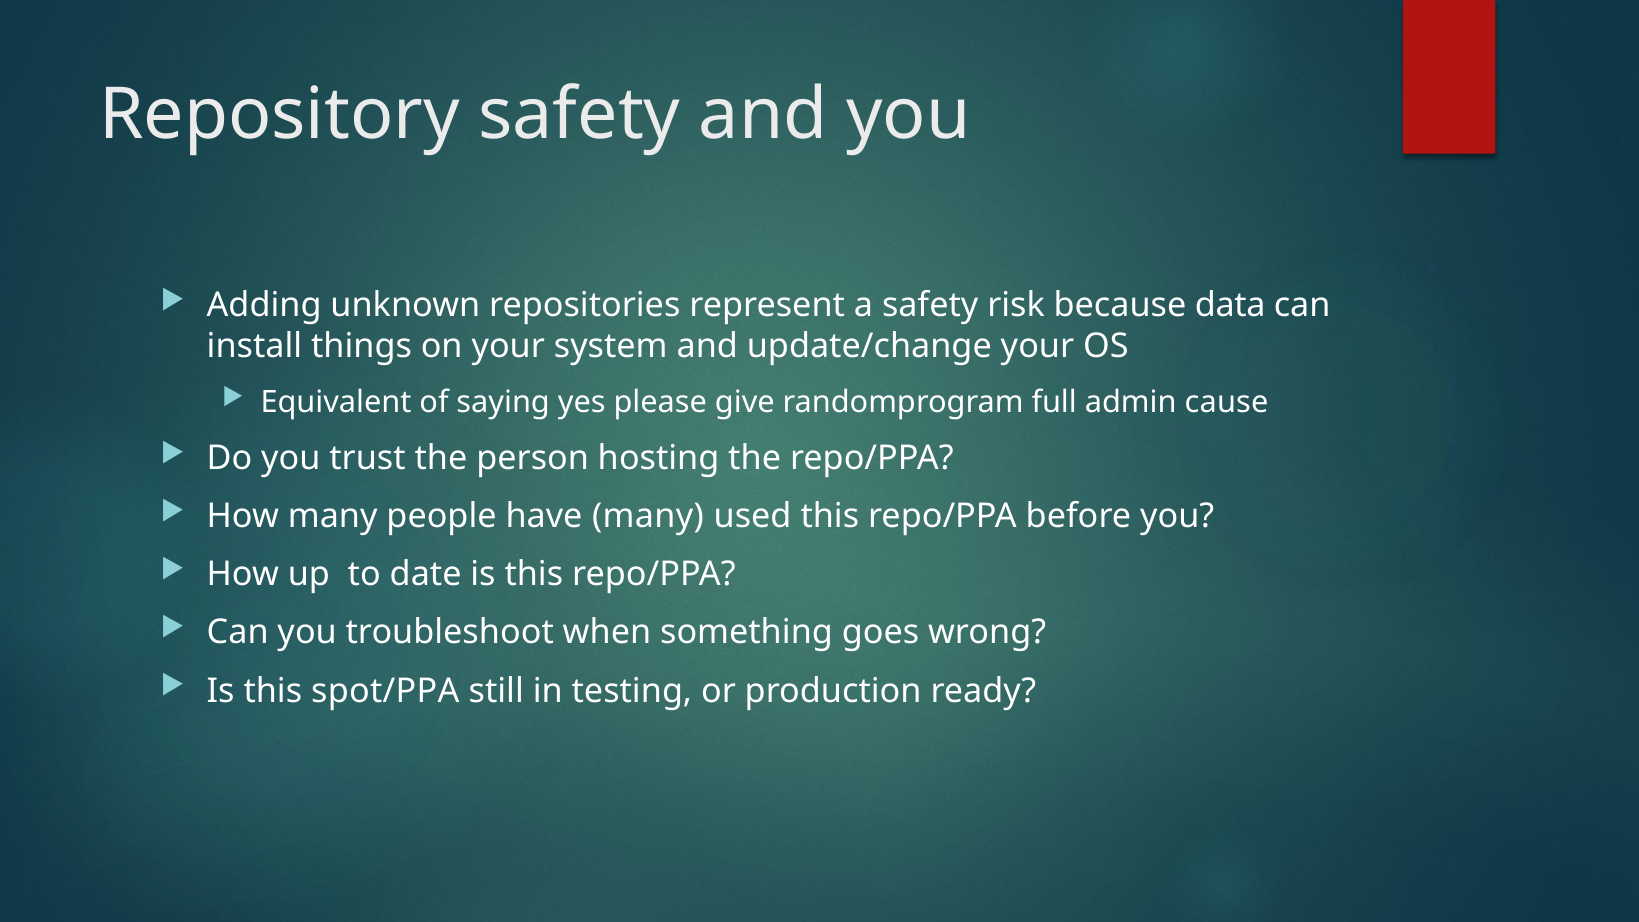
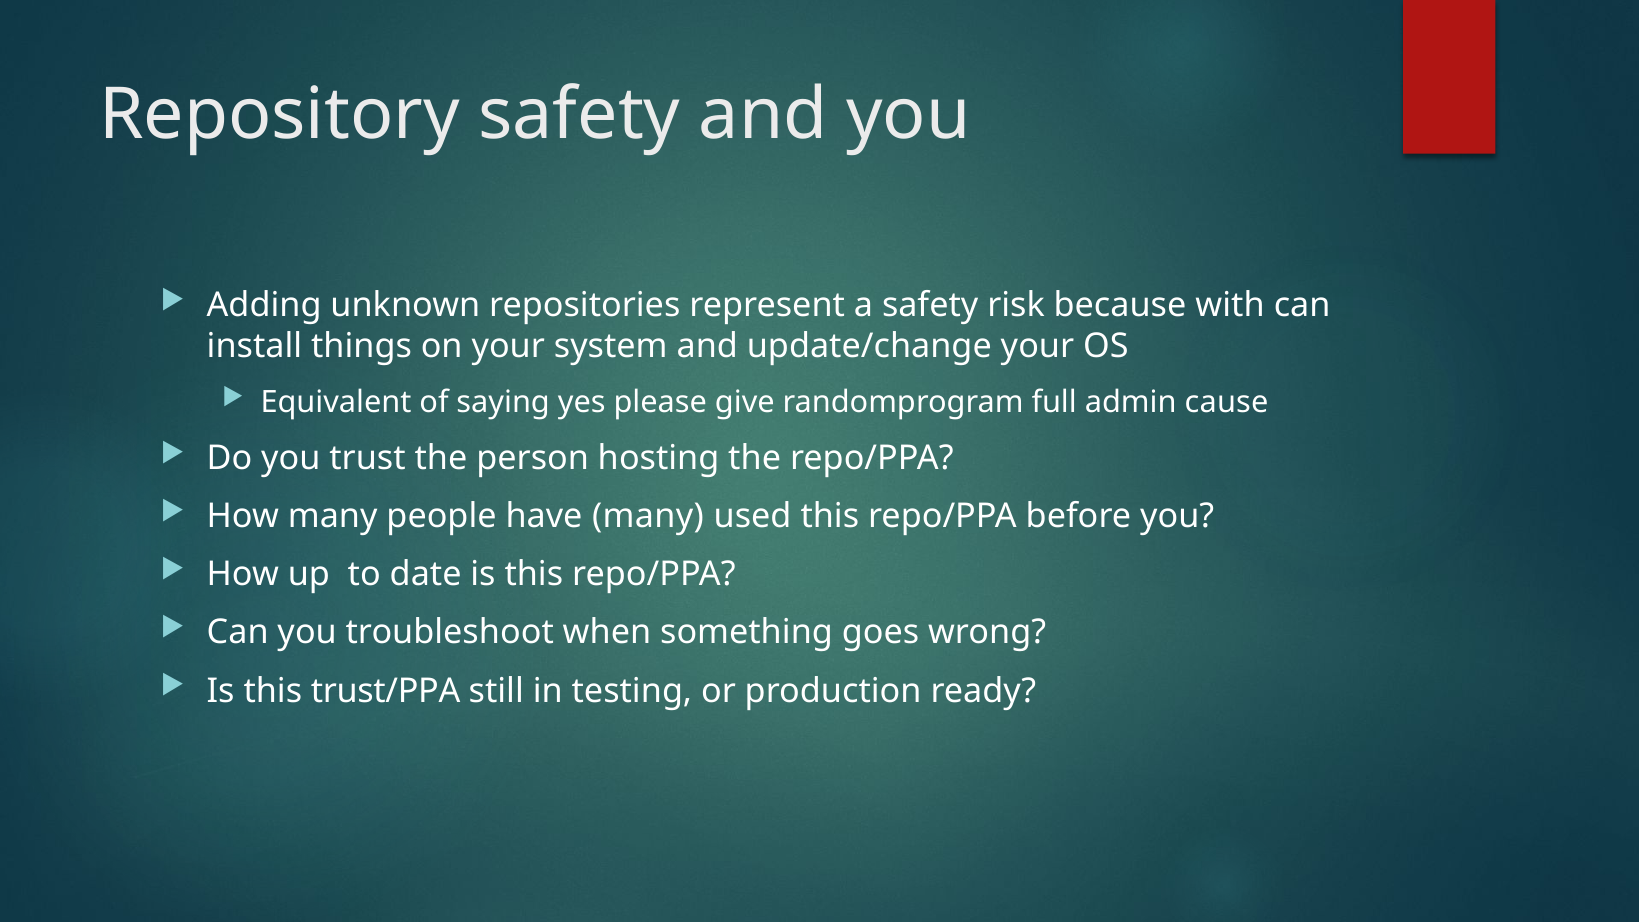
data: data -> with
spot/PPA: spot/PPA -> trust/PPA
